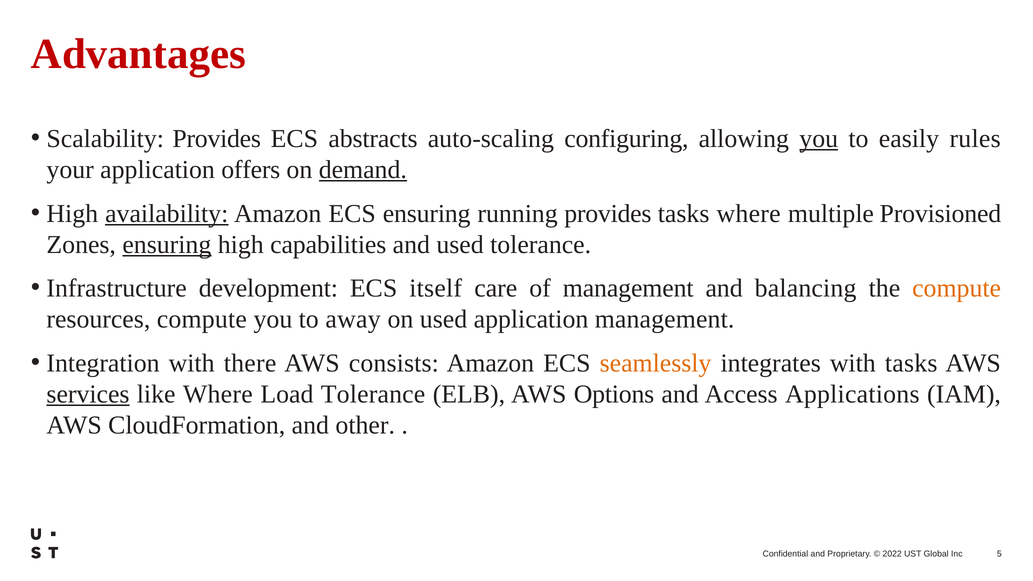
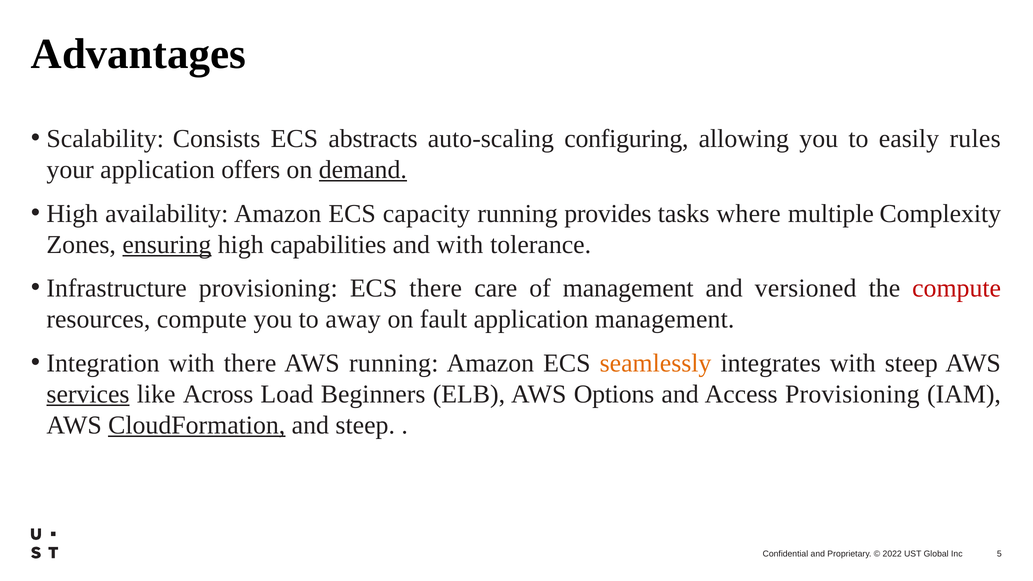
Advantages colour: red -> black
Scalability Provides: Provides -> Consists
you at (819, 139) underline: present -> none
availability underline: present -> none
ECS ensuring: ensuring -> capacity
Provisioned: Provisioned -> Complexity
and used: used -> with
Infrastructure development: development -> provisioning
ECS itself: itself -> there
balancing: balancing -> versioned
compute at (957, 288) colour: orange -> red
on used: used -> fault
AWS consists: consists -> running
with tasks: tasks -> steep
like Where: Where -> Across
Load Tolerance: Tolerance -> Beginners
Access Applications: Applications -> Provisioning
CloudFormation underline: none -> present
and other: other -> steep
